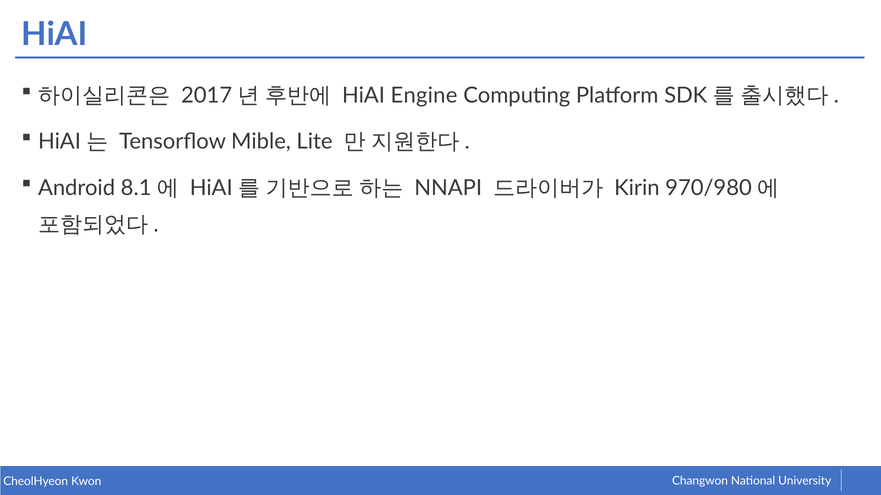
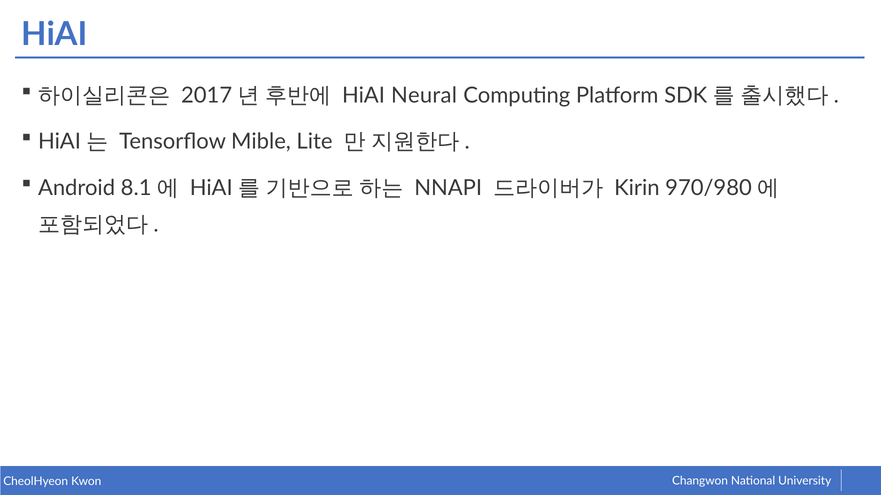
Engine: Engine -> Neural
